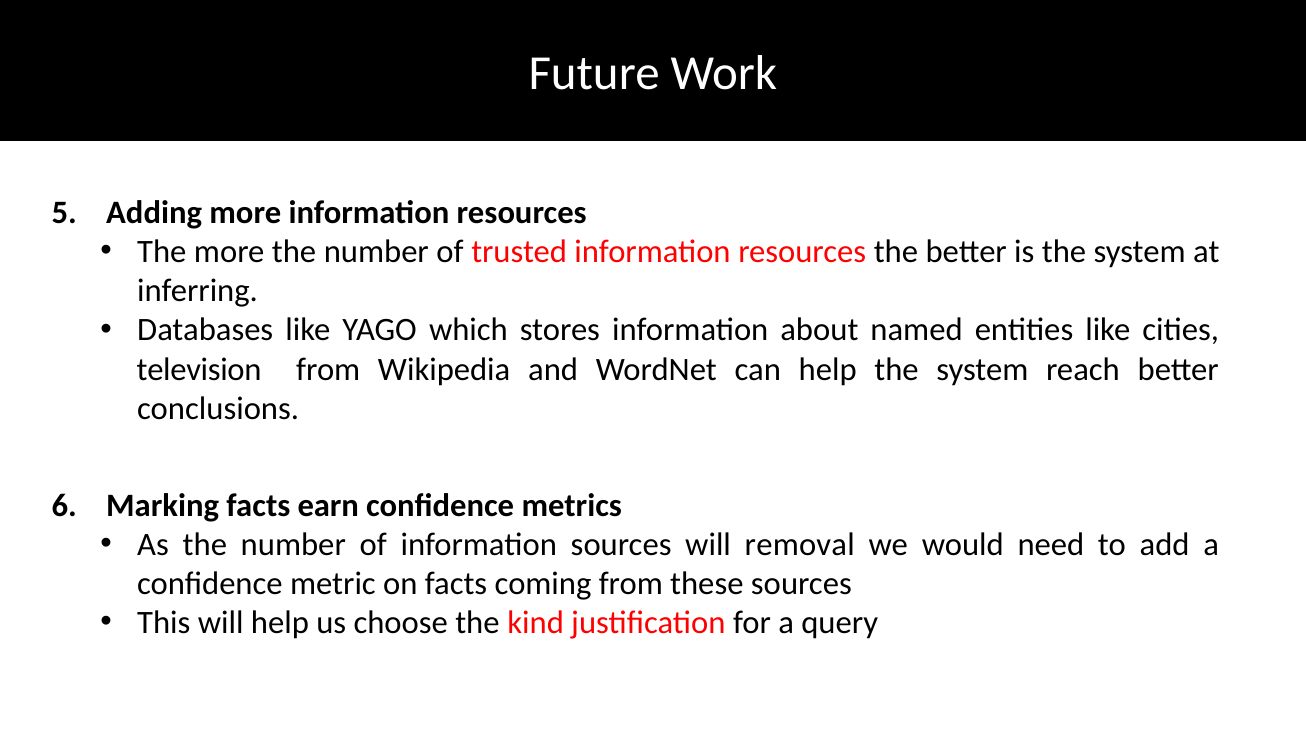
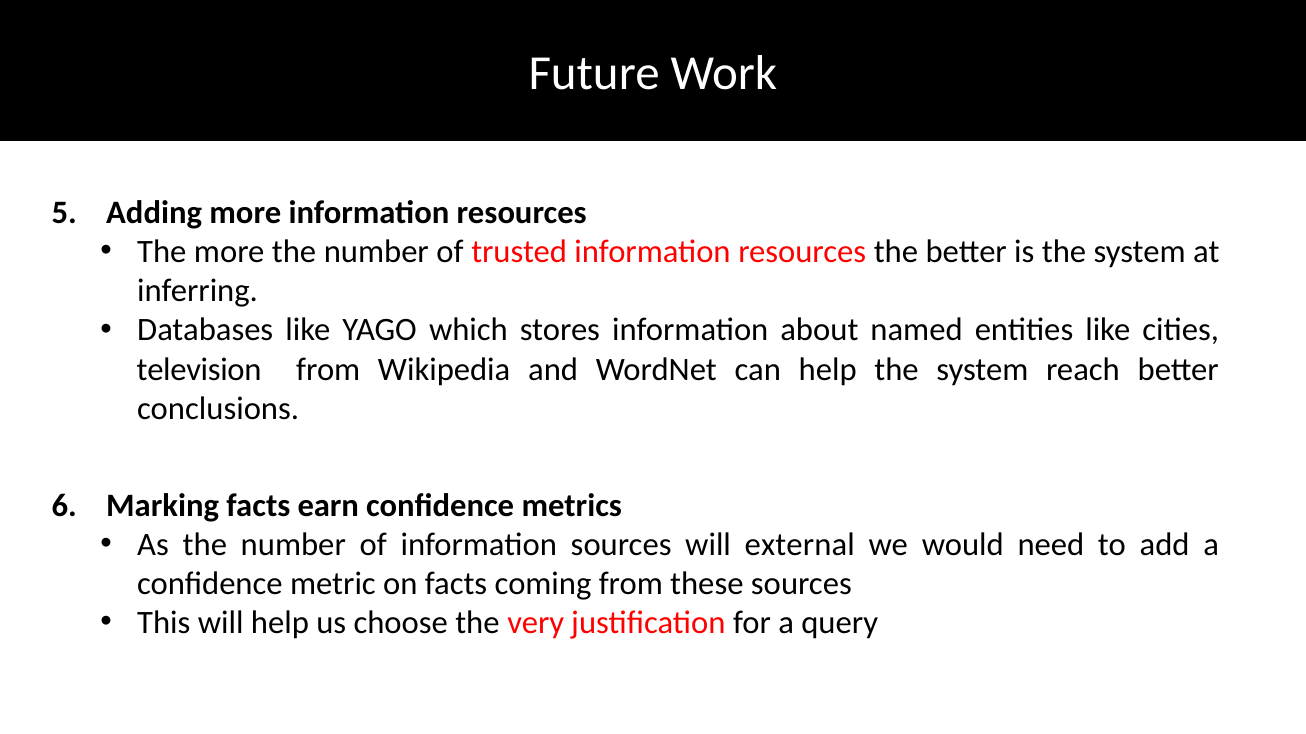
removal: removal -> external
kind: kind -> very
